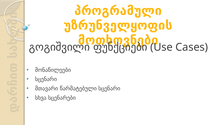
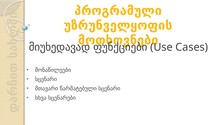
გოგიშვილი: გოგიშვილი -> მიუხედავად
